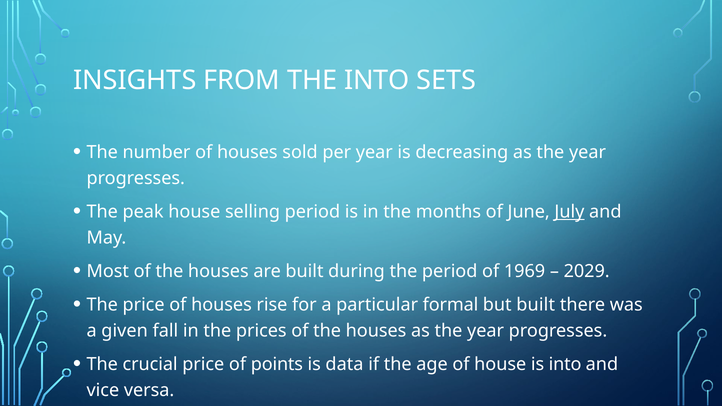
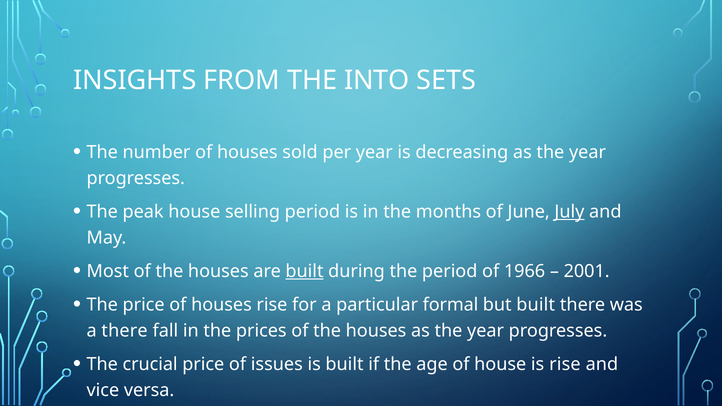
built at (304, 271) underline: none -> present
1969: 1969 -> 1966
2029: 2029 -> 2001
a given: given -> there
points: points -> issues
is data: data -> built
is into: into -> rise
